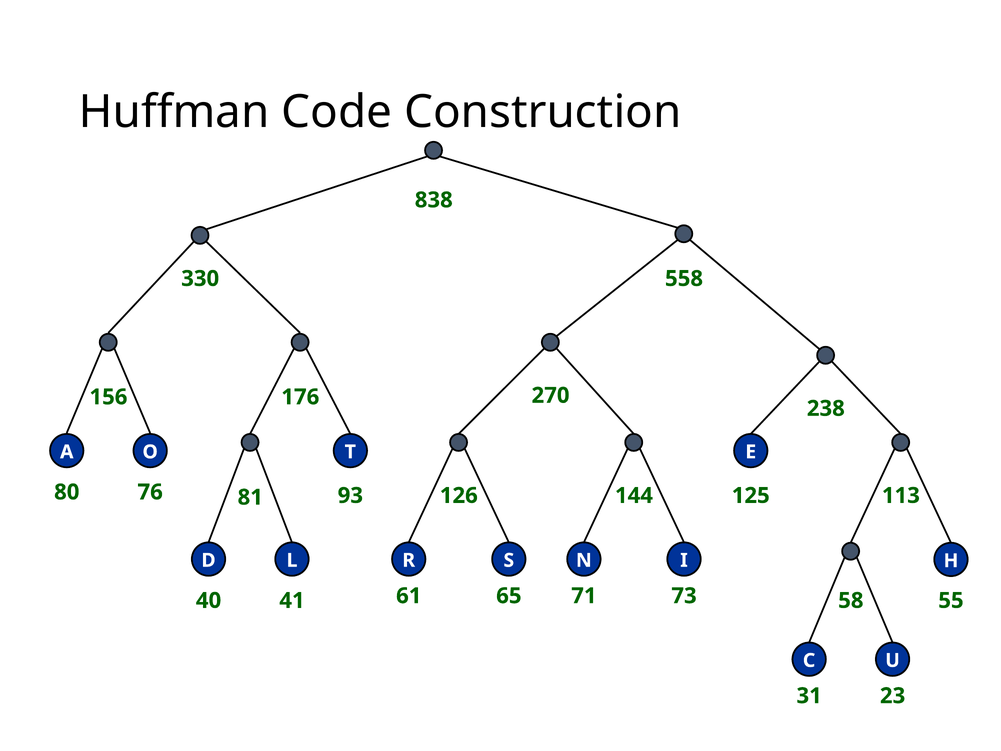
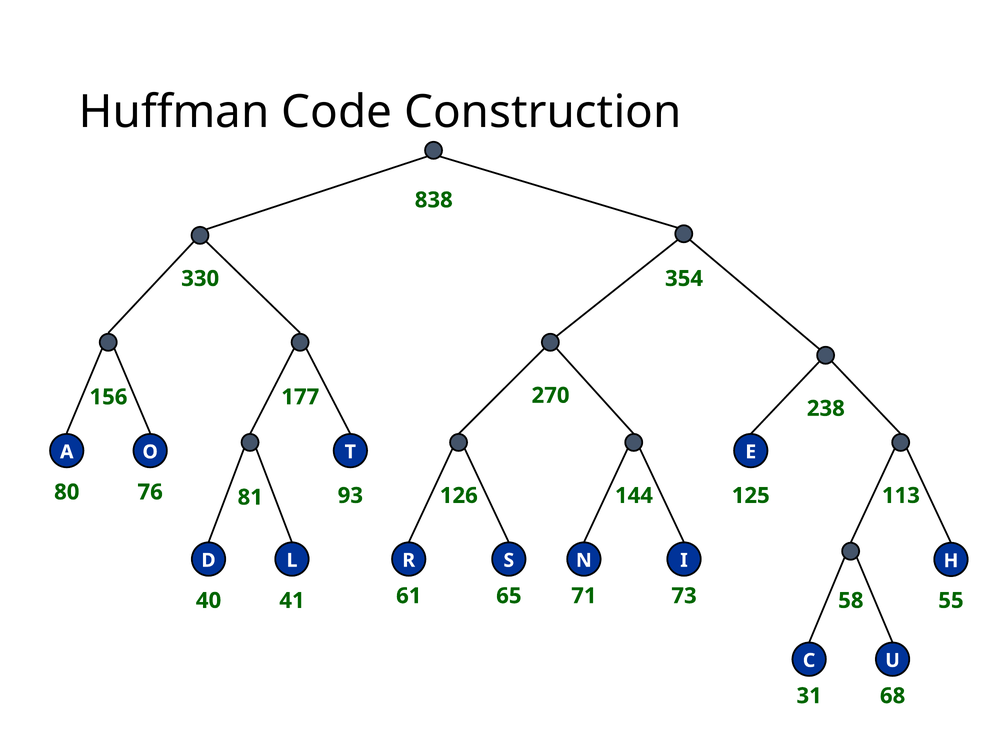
558: 558 -> 354
176: 176 -> 177
23: 23 -> 68
